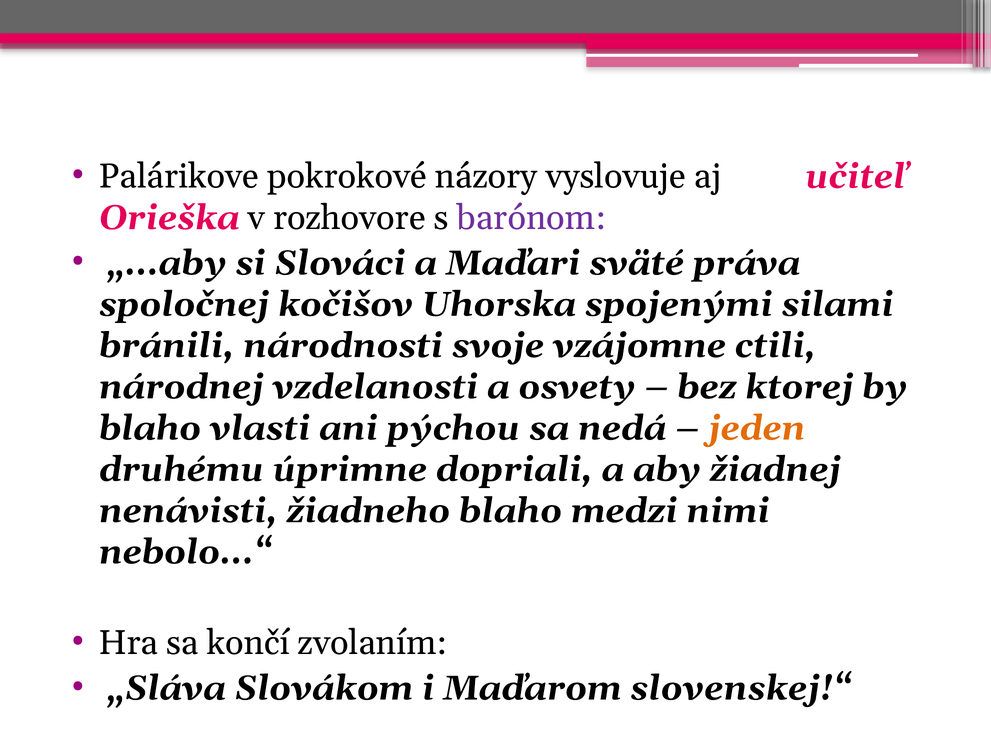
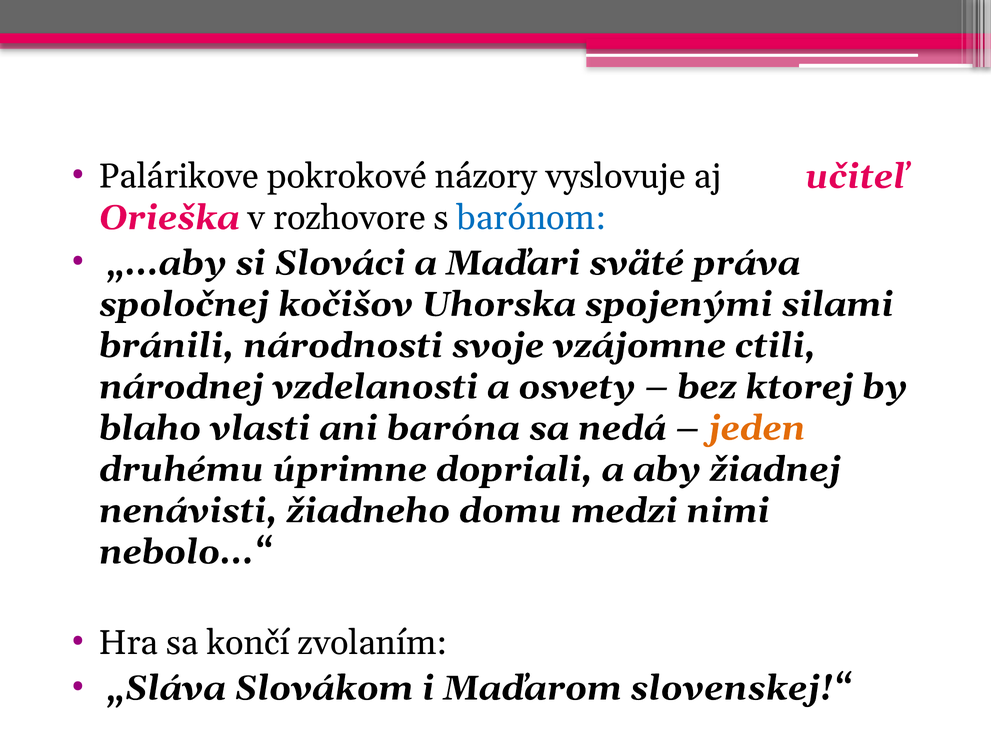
barónom colour: purple -> blue
pýchou: pýchou -> baróna
žiadneho blaho: blaho -> domu
